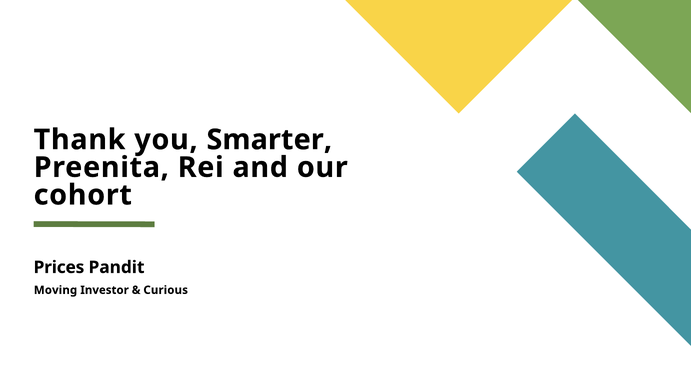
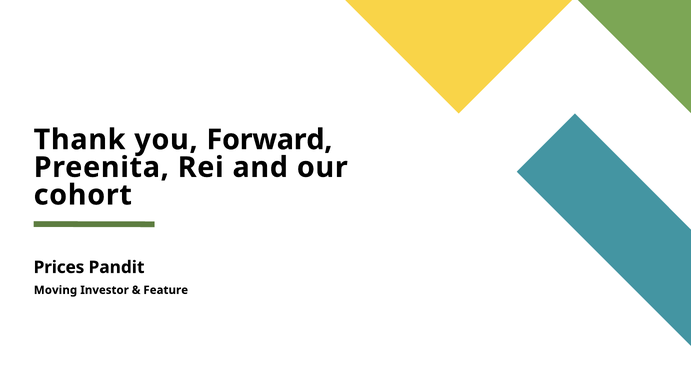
Smarter: Smarter -> Forward
Curious: Curious -> Feature
